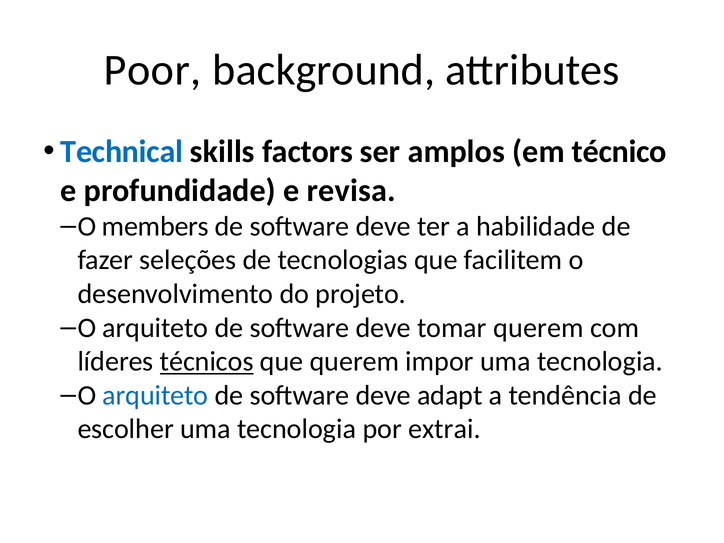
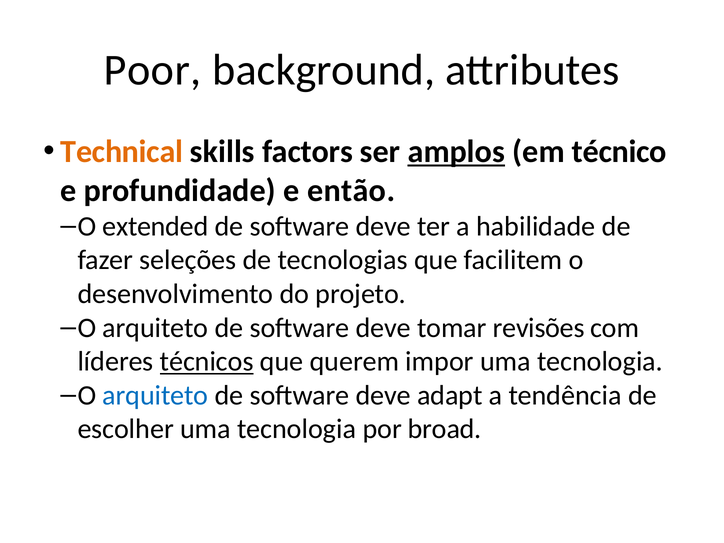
Technical colour: blue -> orange
amplos underline: none -> present
revisa: revisa -> então
members: members -> extended
tomar querem: querem -> revisões
extrai: extrai -> broad
